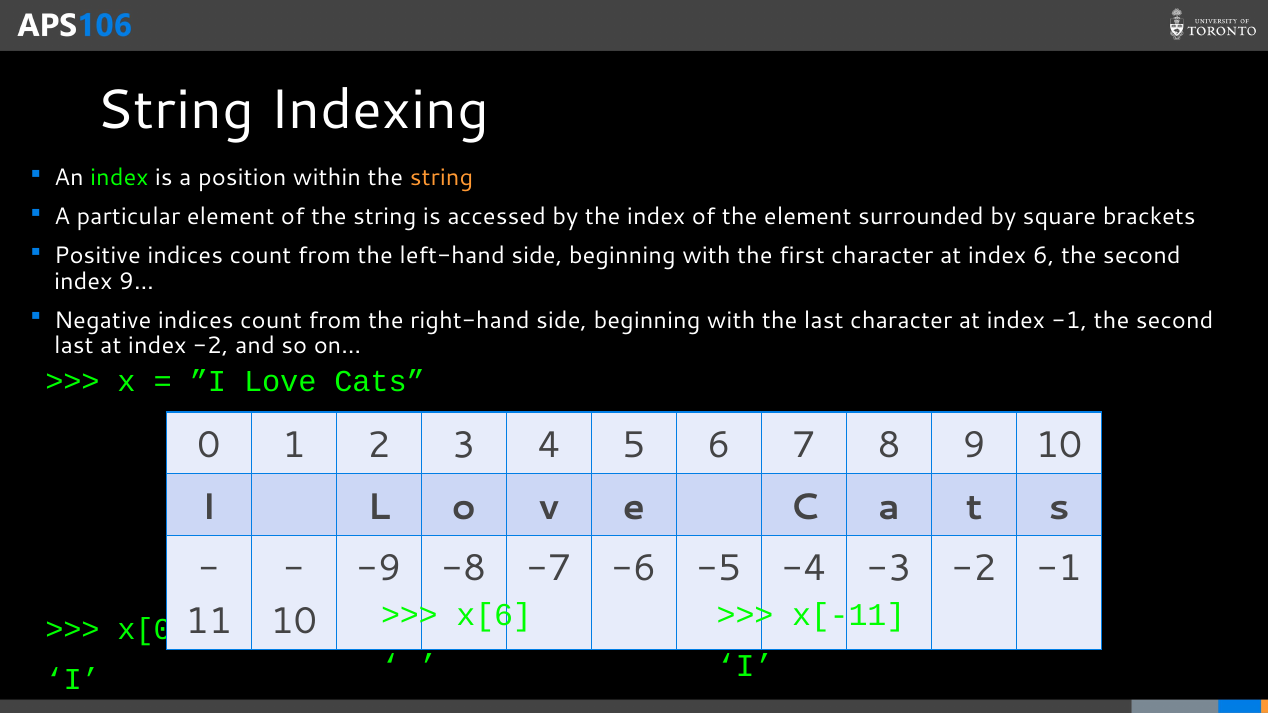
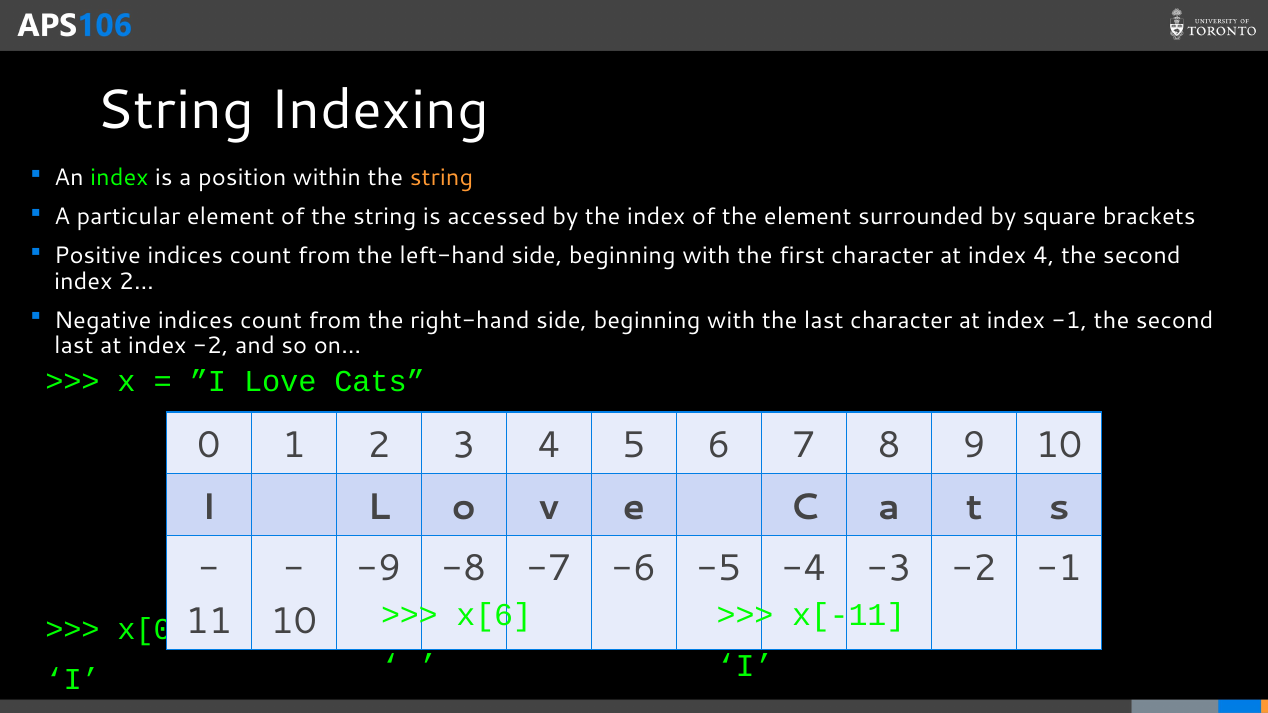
index 6: 6 -> 4
9…: 9… -> 2…
